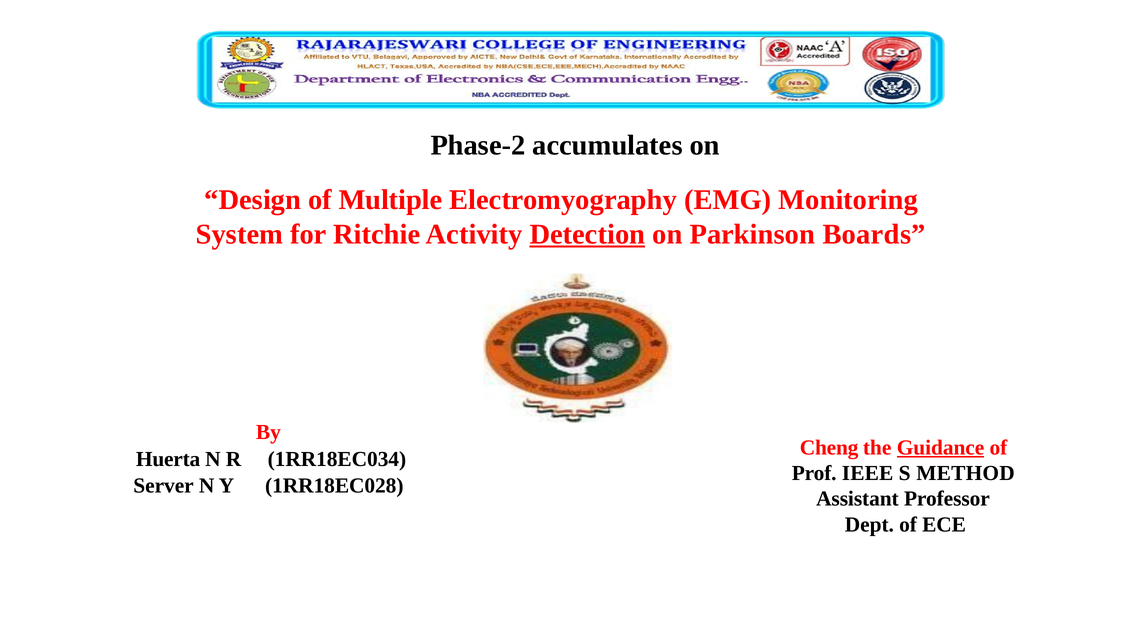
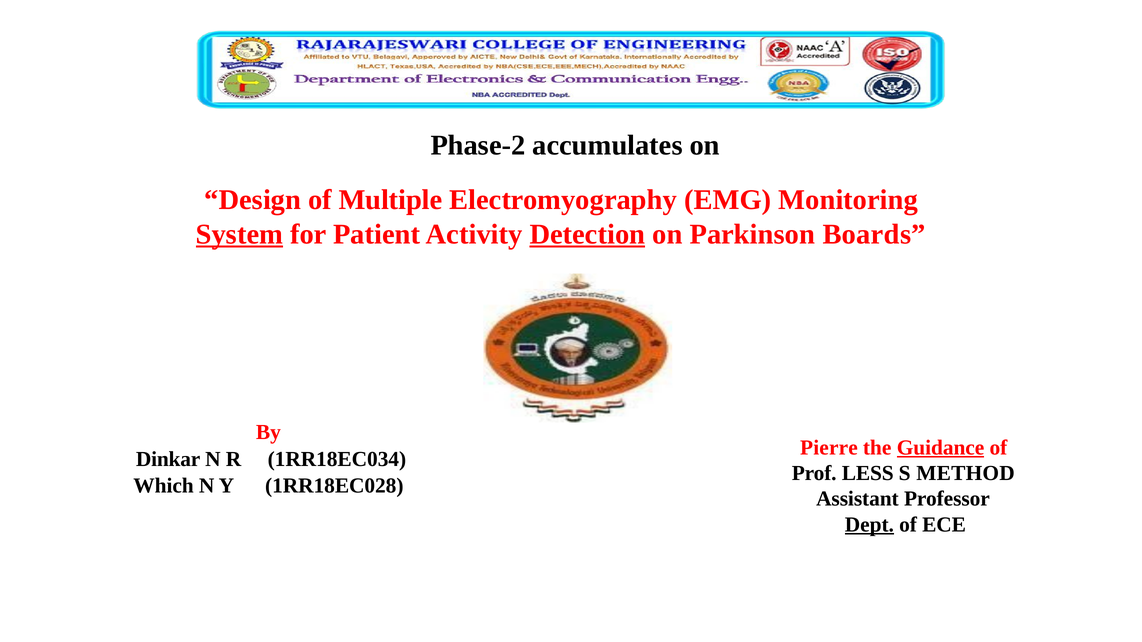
System underline: none -> present
Ritchie: Ritchie -> Patient
Cheng: Cheng -> Pierre
Huerta: Huerta -> Dinkar
IEEE: IEEE -> LESS
Server: Server -> Which
Dept underline: none -> present
